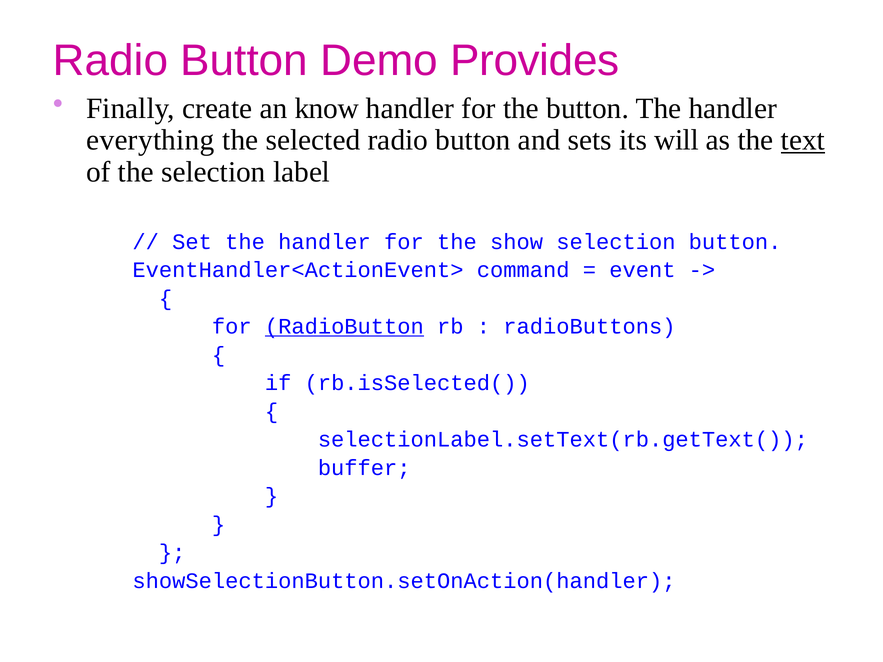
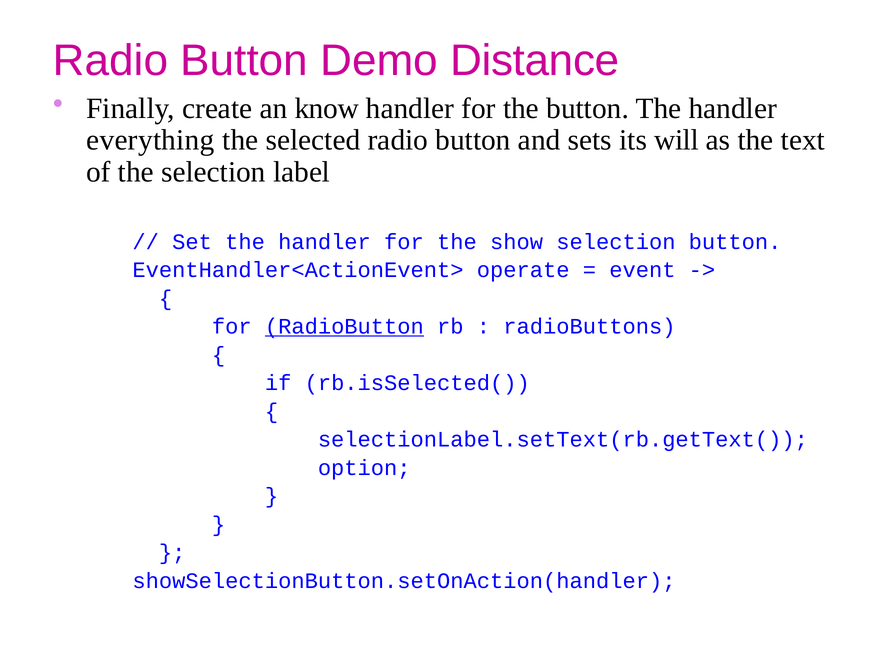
Provides: Provides -> Distance
text underline: present -> none
command: command -> operate
buffer: buffer -> option
